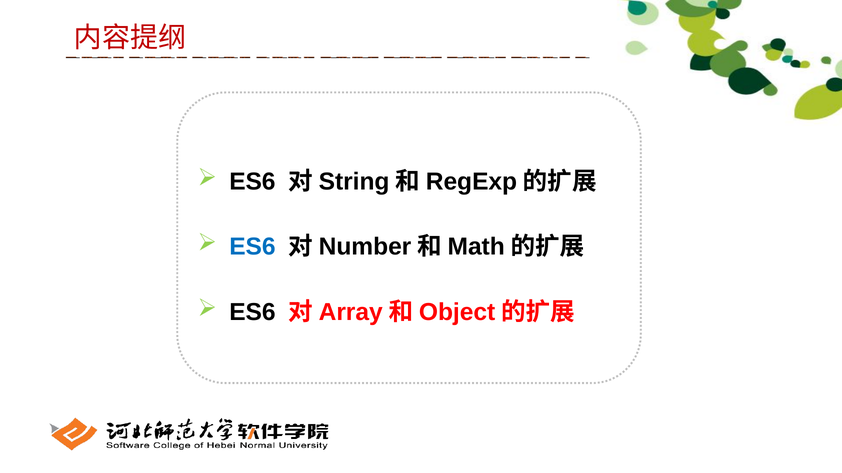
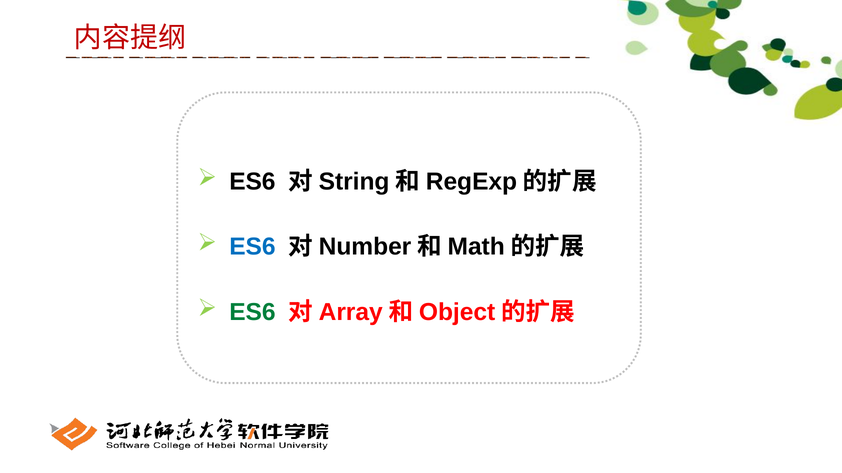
ES6 at (252, 312) colour: black -> green
